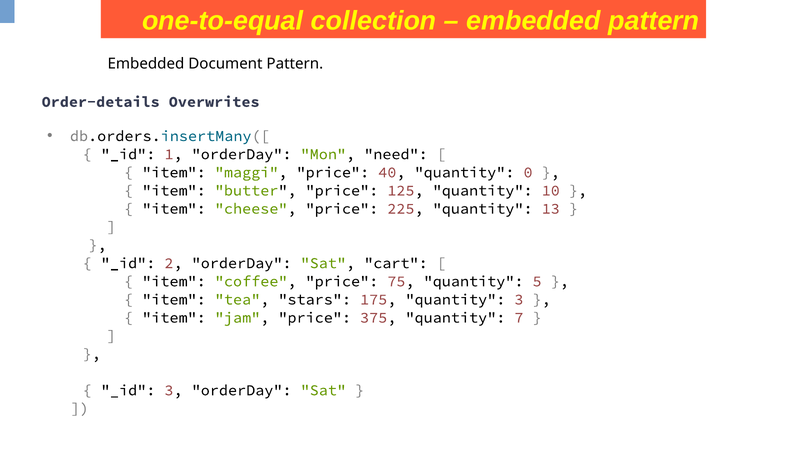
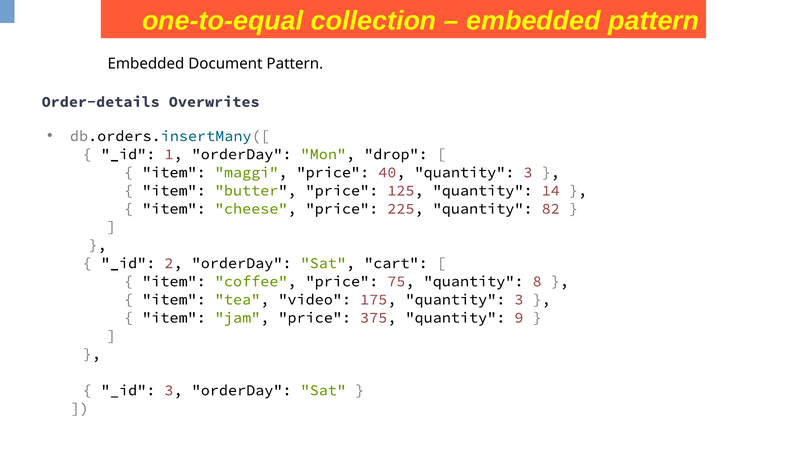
need: need -> drop
40 quantity 0: 0 -> 3
10: 10 -> 14
13: 13 -> 82
5: 5 -> 8
stars: stars -> video
7: 7 -> 9
